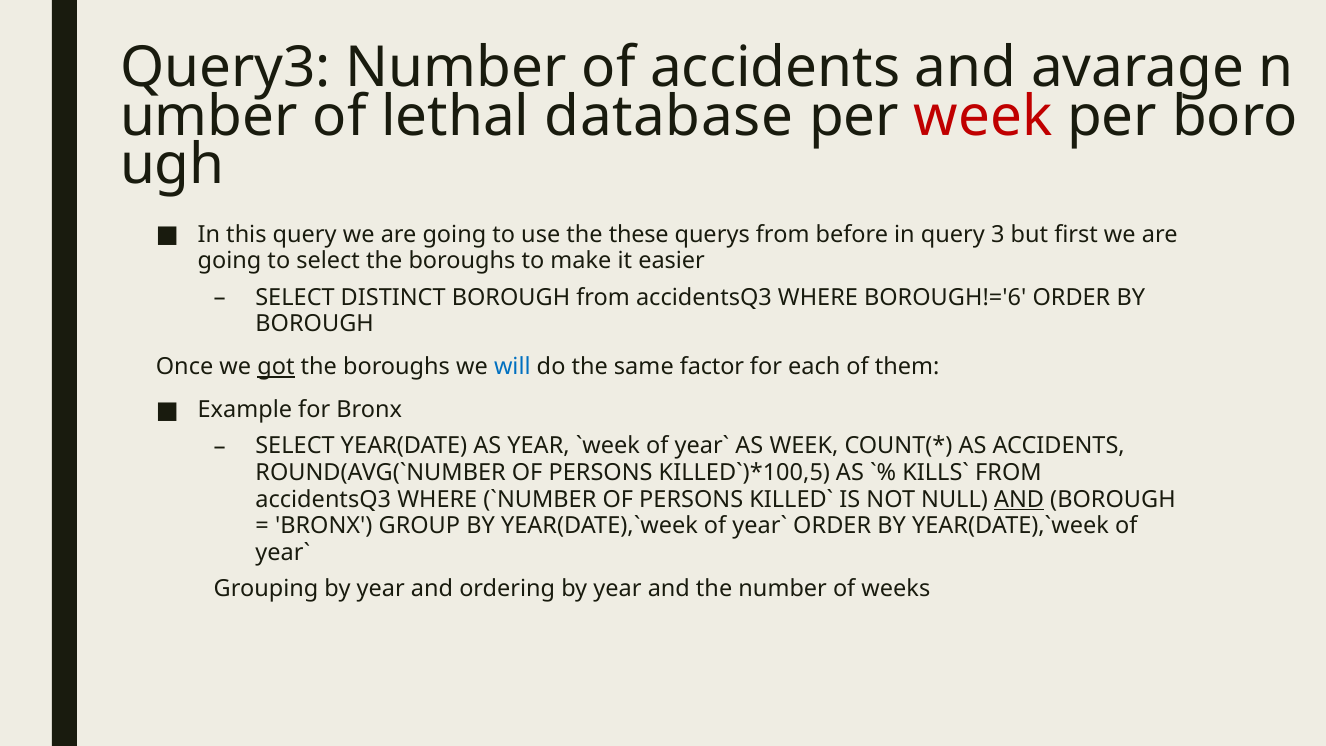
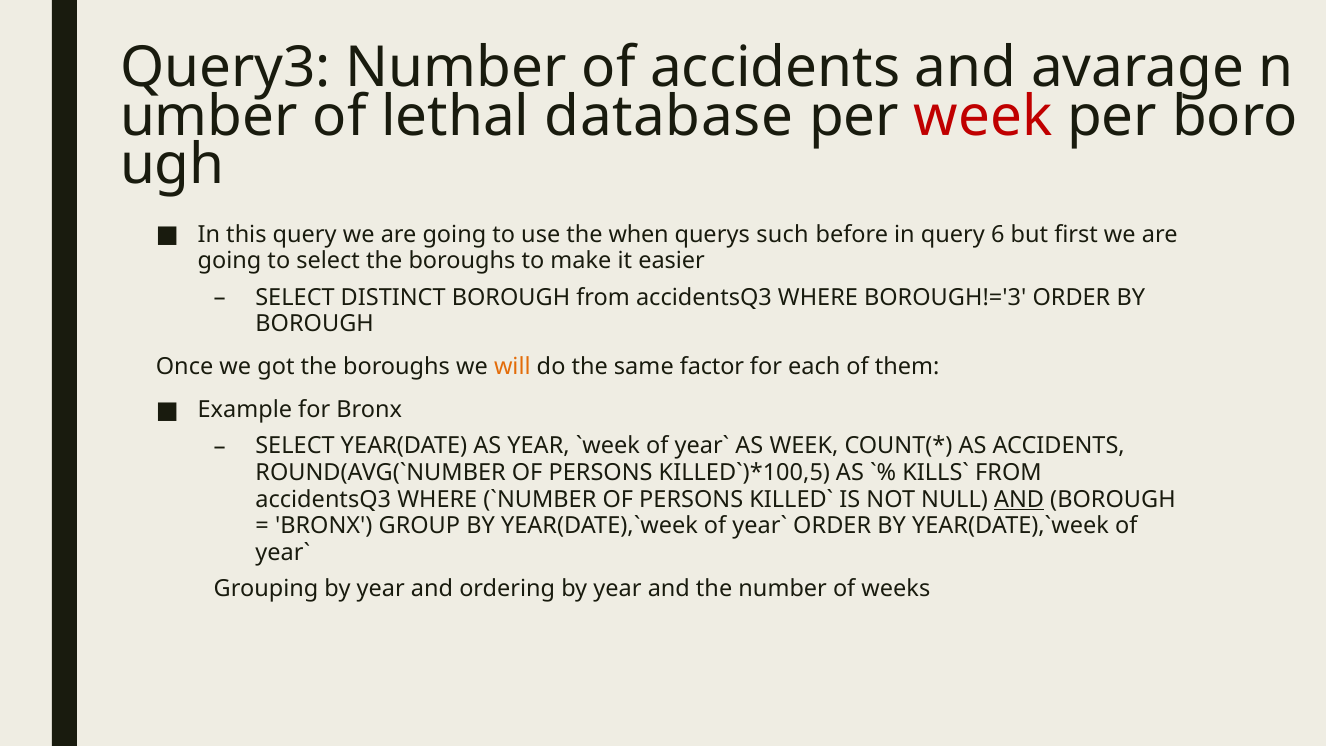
these: these -> when
querys from: from -> such
3: 3 -> 6
BOROUGH!='6: BOROUGH!='6 -> BOROUGH!='3
got underline: present -> none
will colour: blue -> orange
